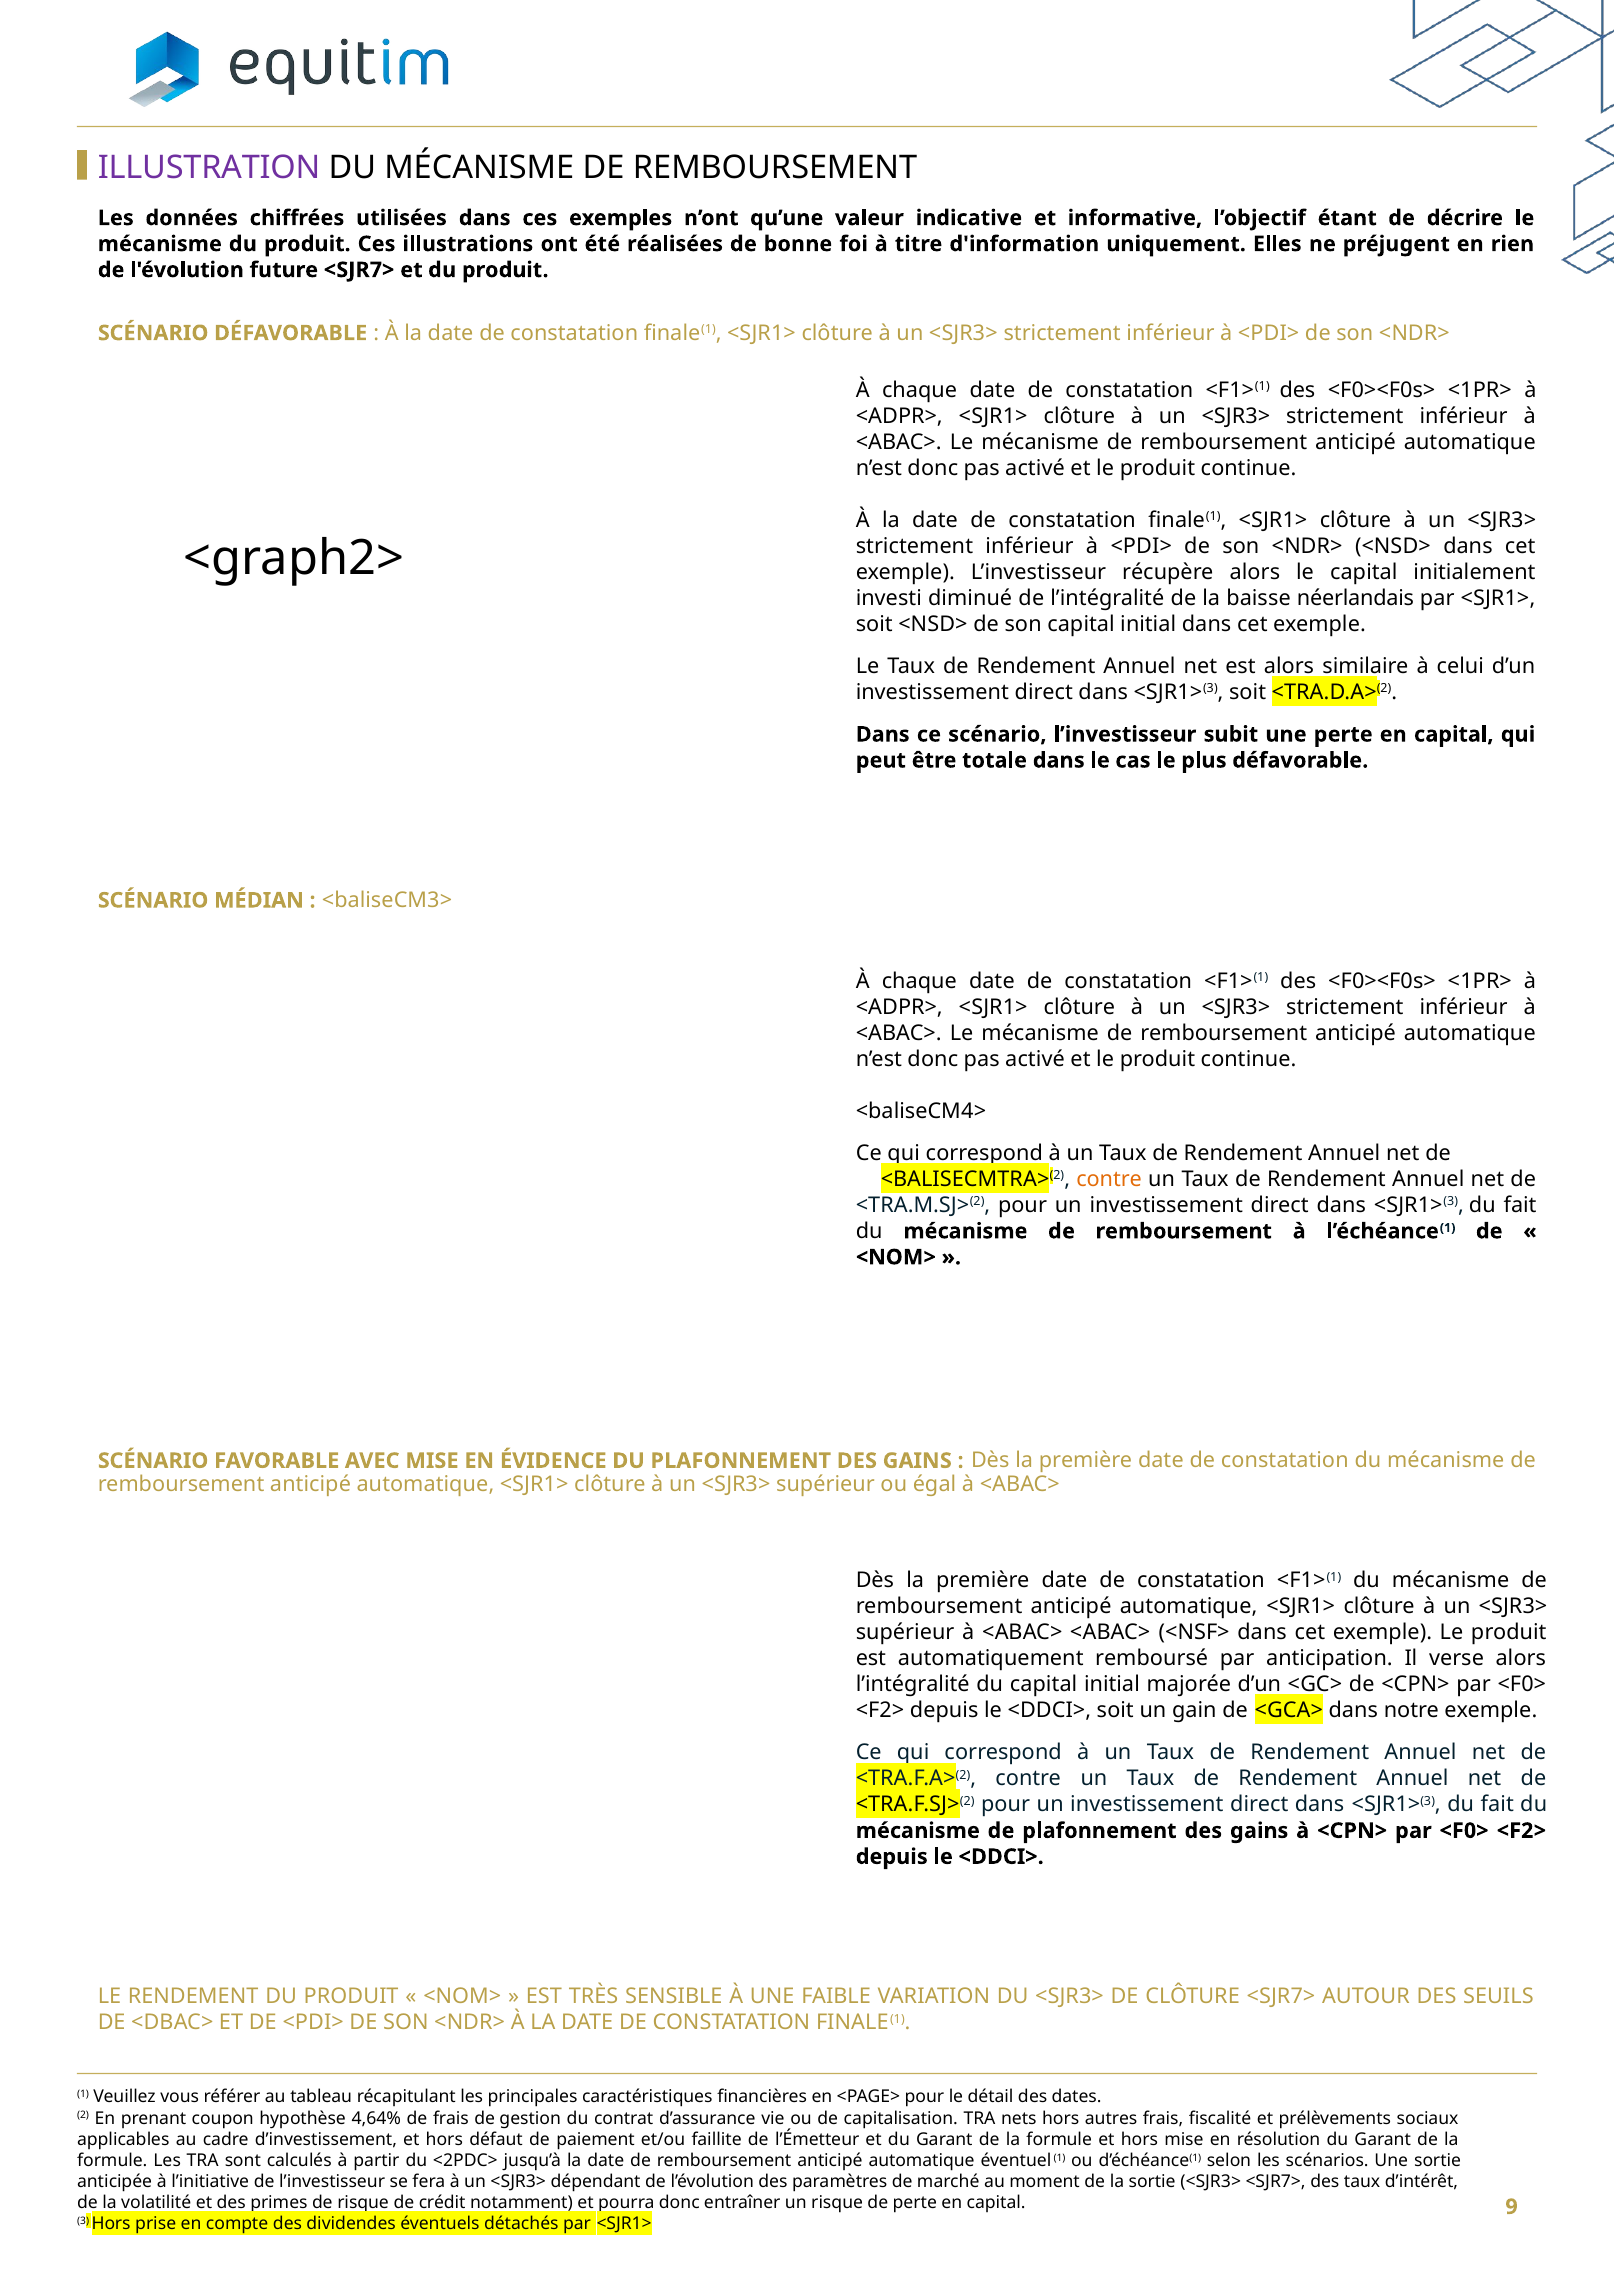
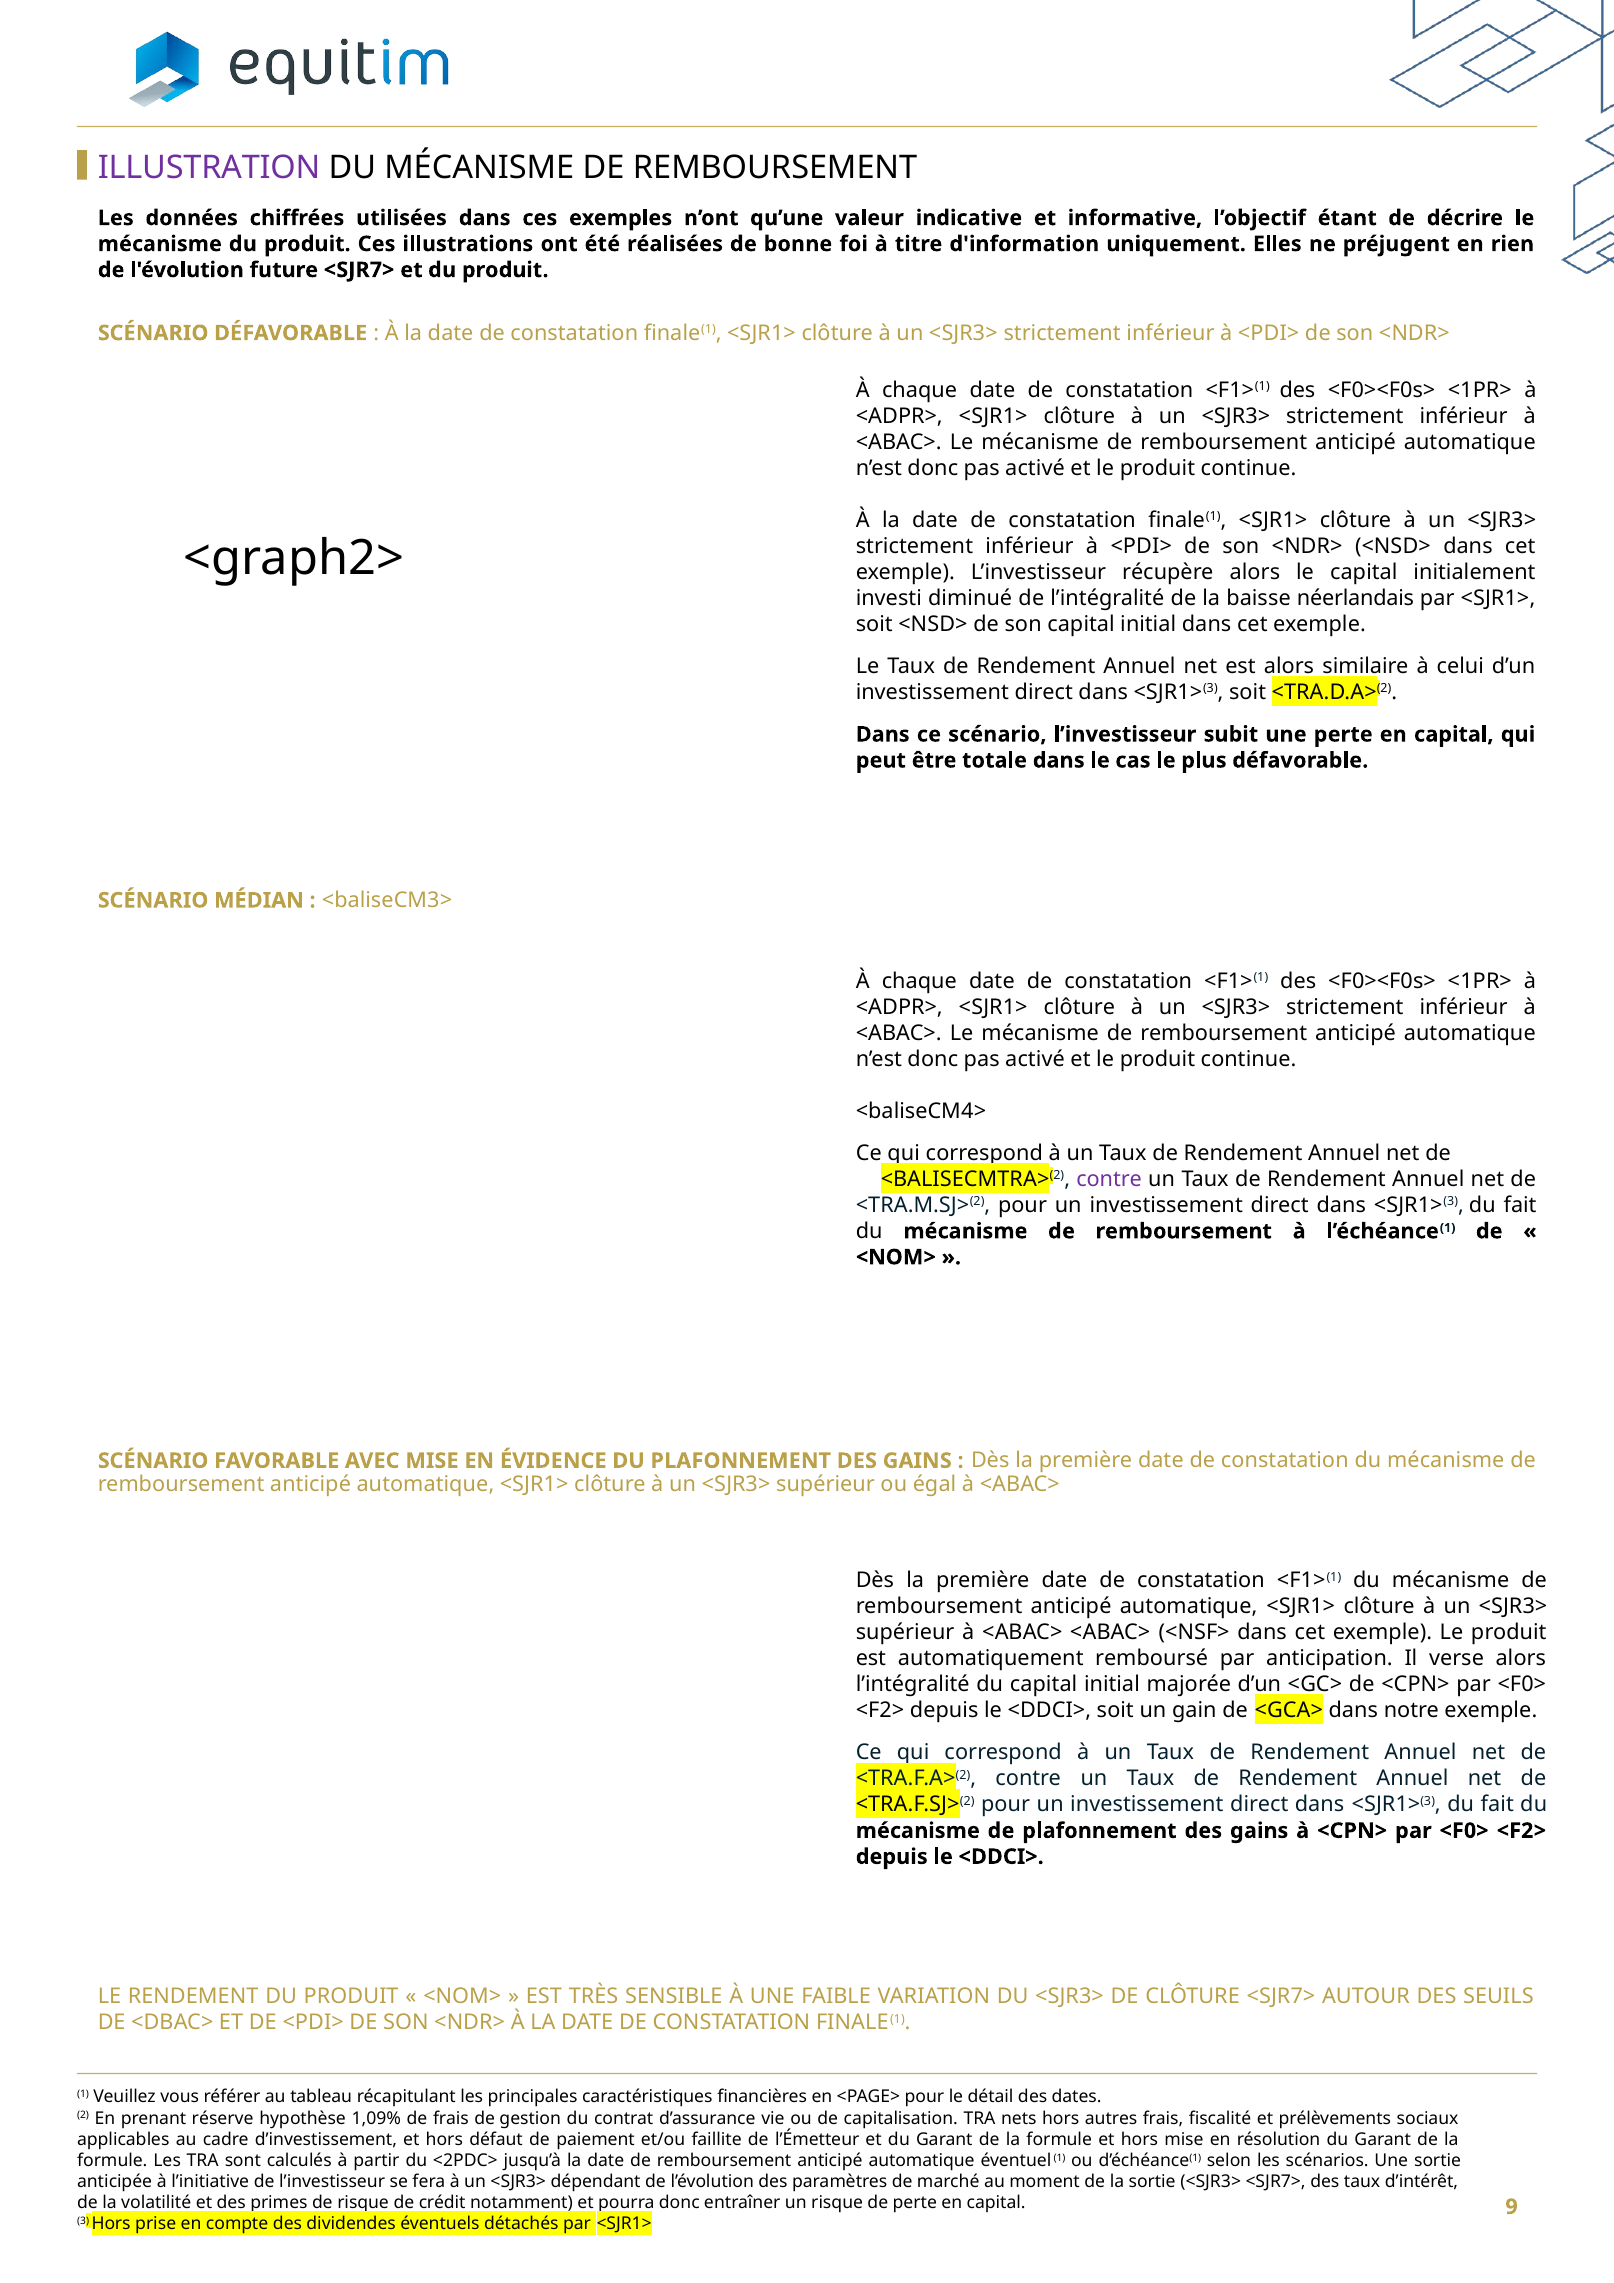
contre at (1109, 1179) colour: orange -> purple
coupon: coupon -> réserve
4,64%: 4,64% -> 1,09%
